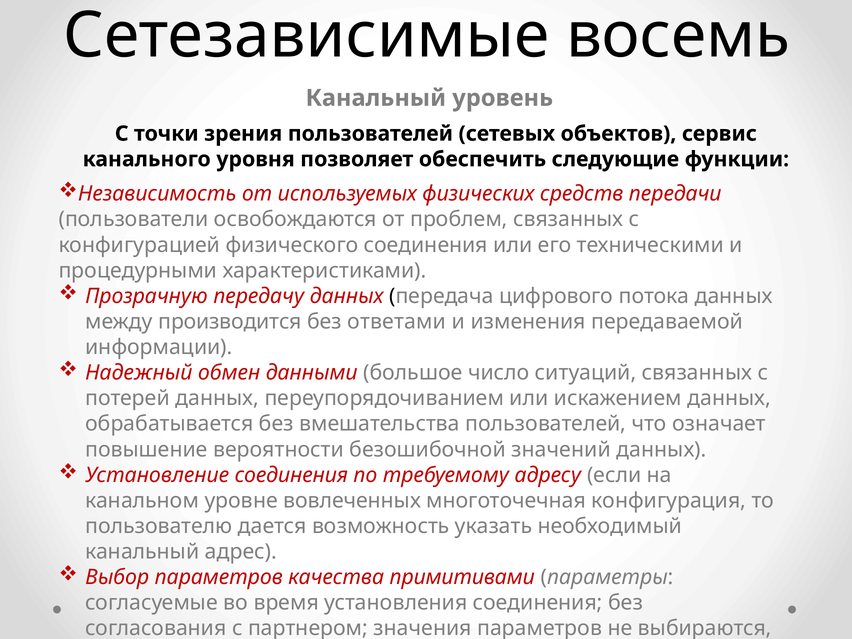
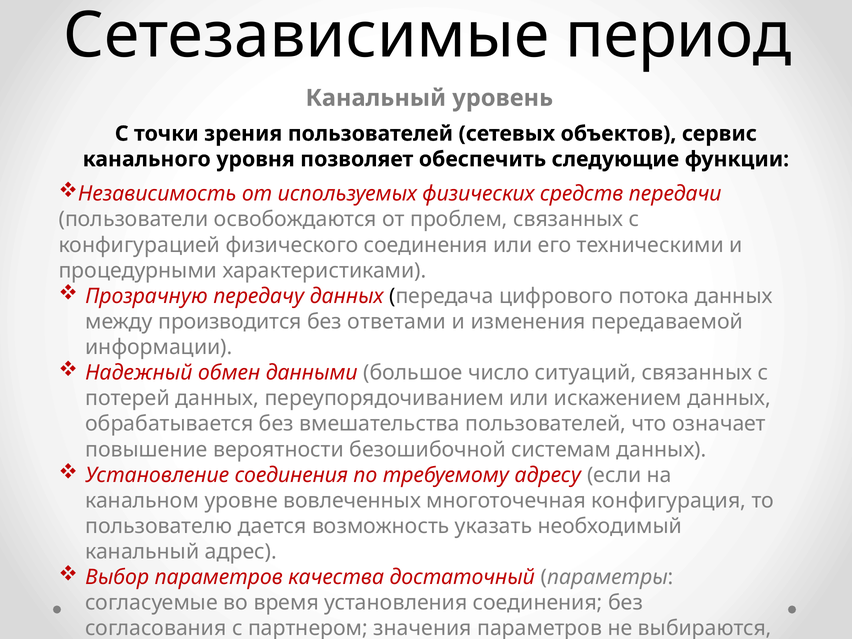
восемь: восемь -> период
значений: значений -> системам
примитивами: примитивами -> достаточный
